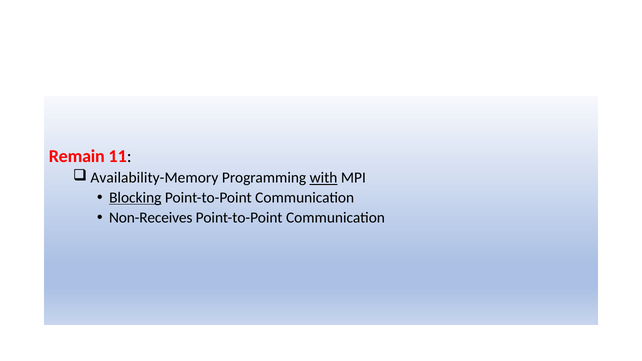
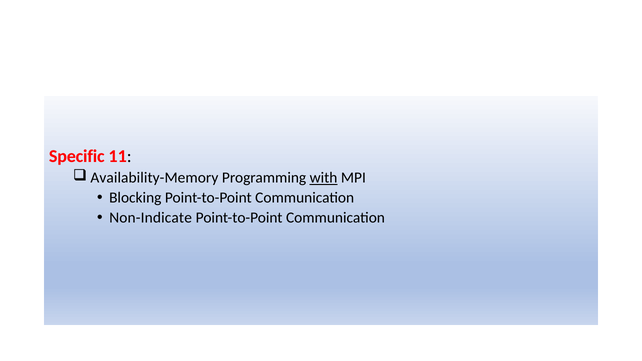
Remain: Remain -> Specific
Blocking underline: present -> none
Non-Receives: Non-Receives -> Non-Indicate
